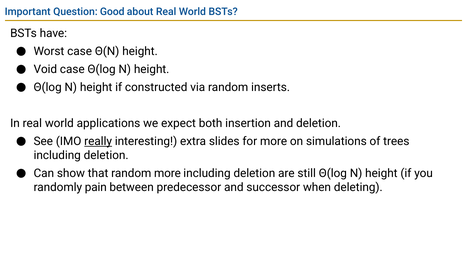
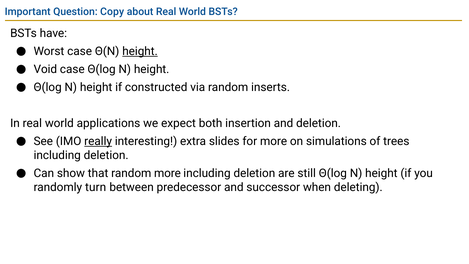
Good: Good -> Copy
height at (140, 51) underline: none -> present
pain: pain -> turn
